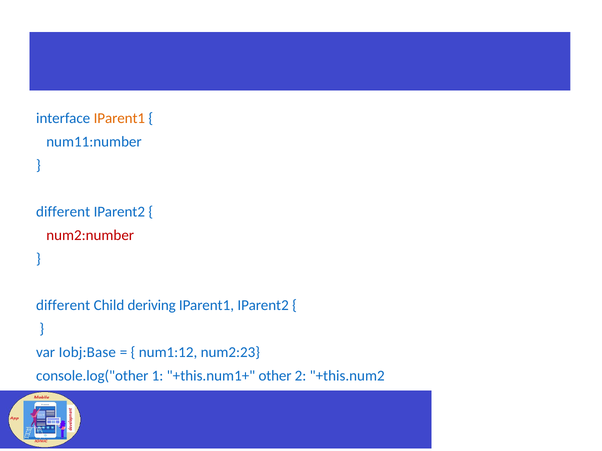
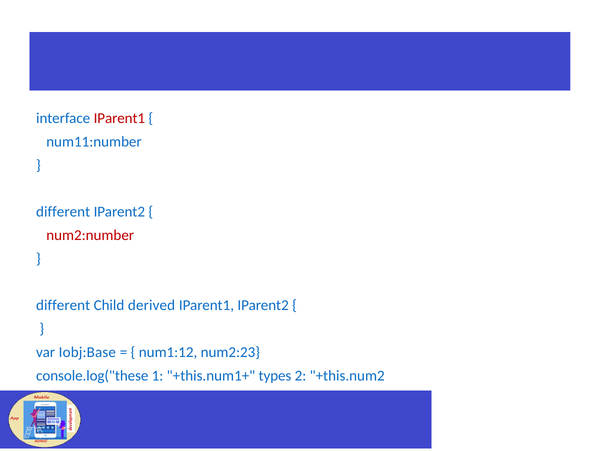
IParent1 at (119, 118) colour: orange -> red
deriving: deriving -> derived
console.log("other: console.log("other -> console.log("these
other: other -> types
